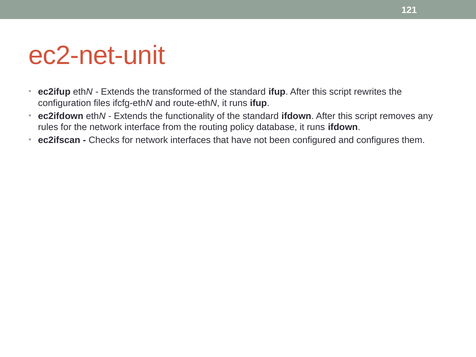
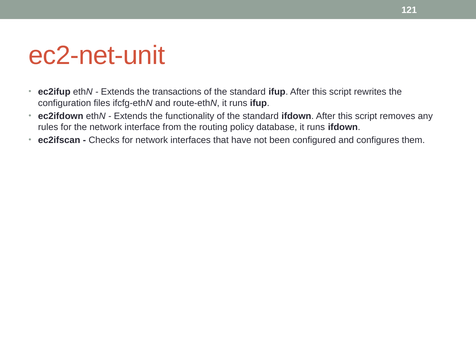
transformed: transformed -> transactions
